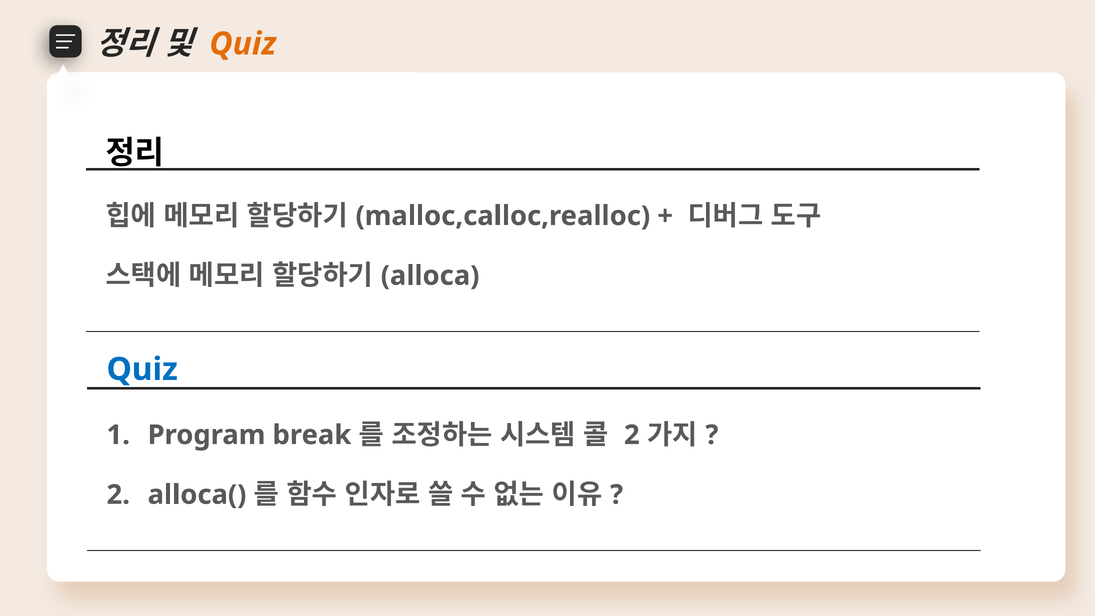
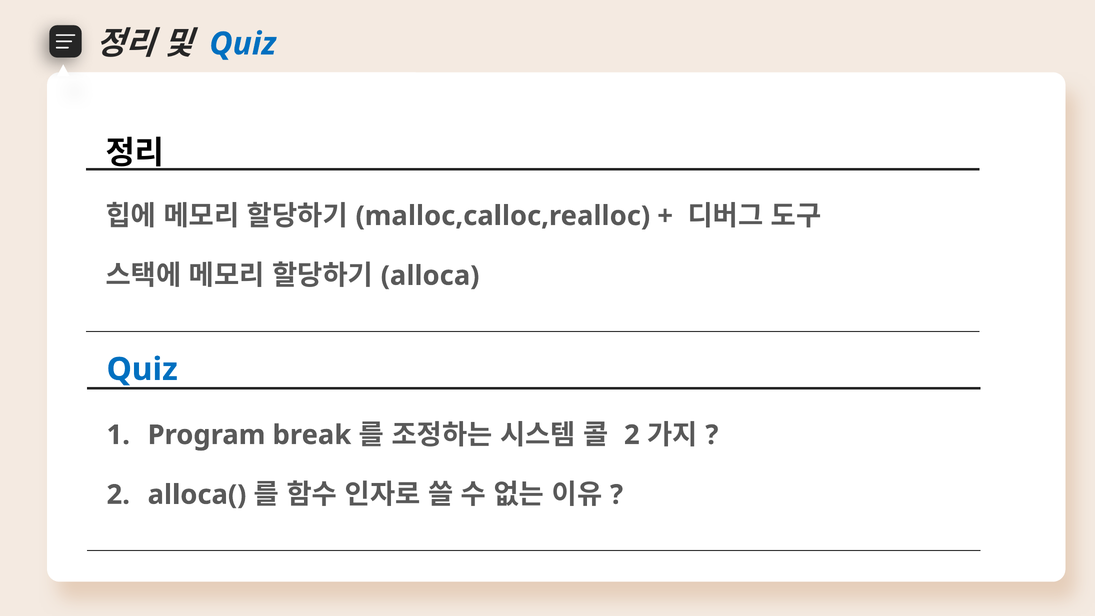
Quiz at (243, 44) colour: orange -> blue
